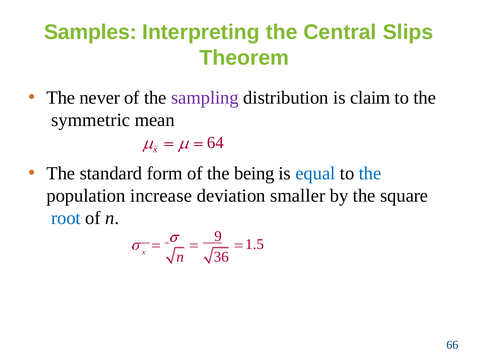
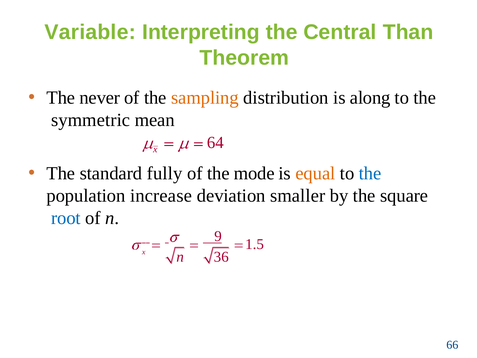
Samples: Samples -> Variable
Slips: Slips -> Than
sampling colour: purple -> orange
claim: claim -> along
form: form -> fully
being: being -> mode
equal colour: blue -> orange
